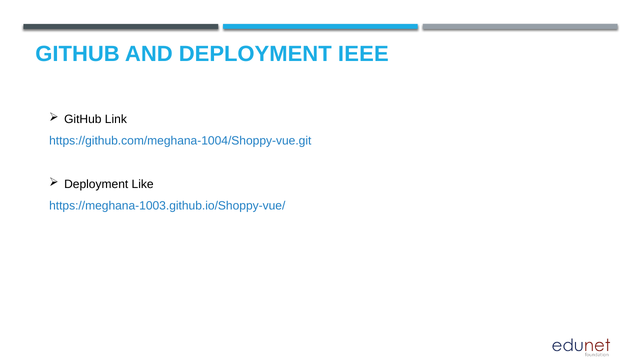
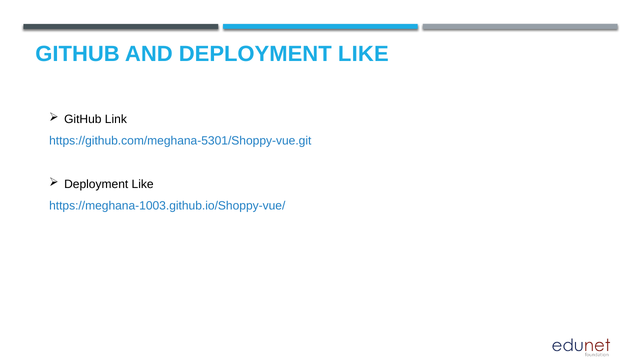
AND DEPLOYMENT IEEE: IEEE -> LIKE
https://github.com/meghana-1004/Shoppy-vue.git: https://github.com/meghana-1004/Shoppy-vue.git -> https://github.com/meghana-5301/Shoppy-vue.git
